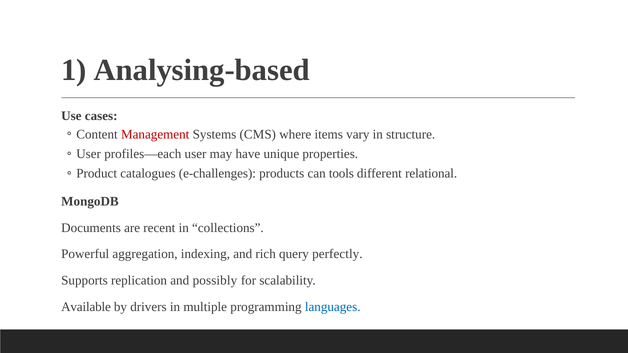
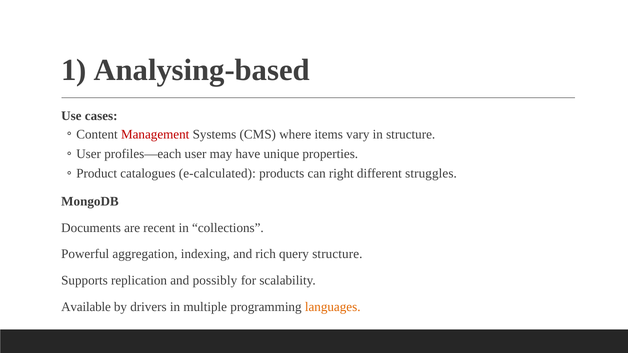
e-challenges: e-challenges -> e-calculated
tools: tools -> right
relational: relational -> struggles
query perfectly: perfectly -> structure
languages colour: blue -> orange
